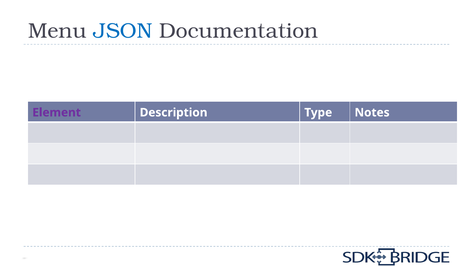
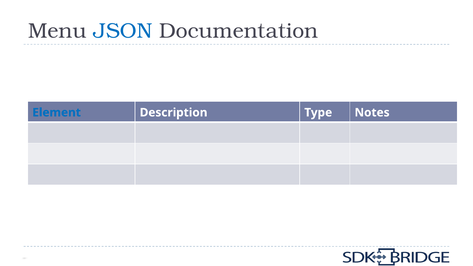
Element colour: purple -> blue
